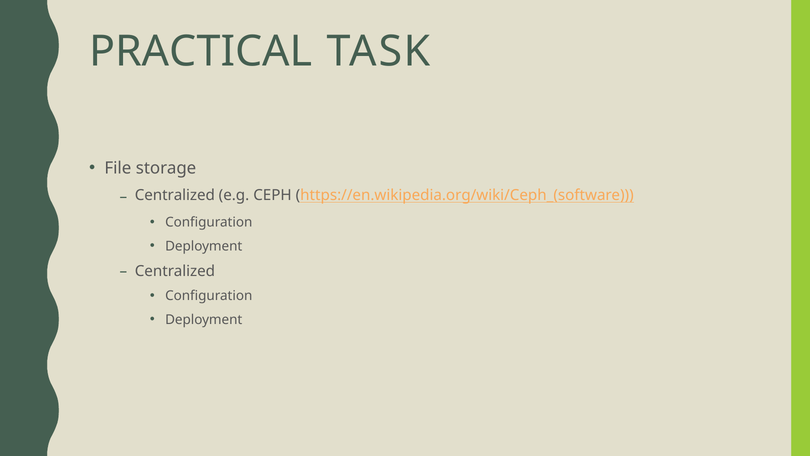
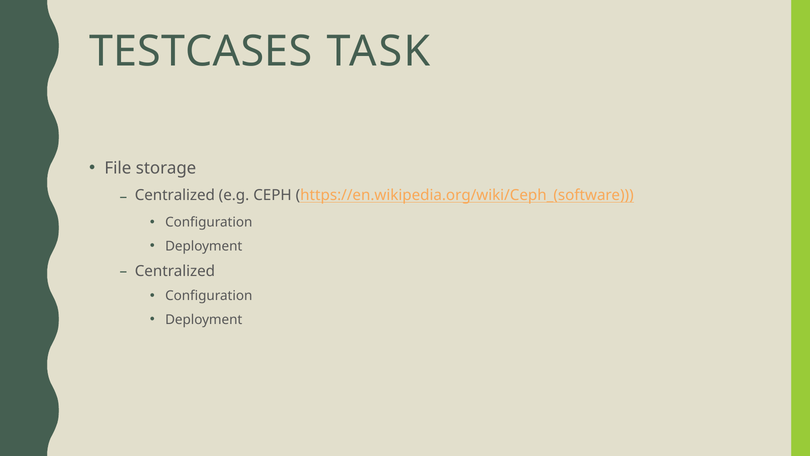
PRACTICAL: PRACTICAL -> TESTCASES
